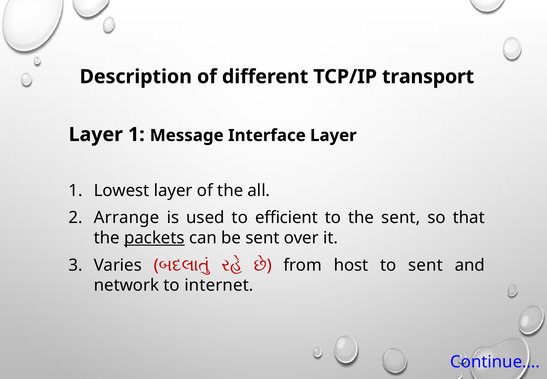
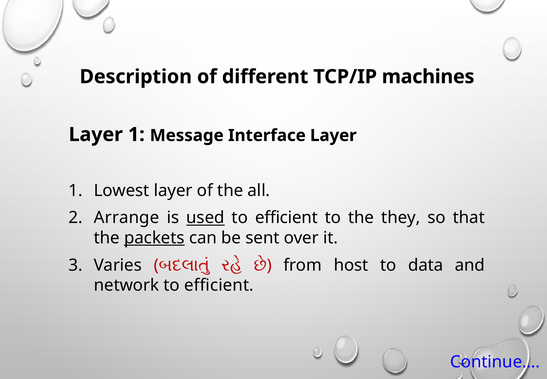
transport: transport -> machines
used underline: none -> present
the sent: sent -> they
to sent: sent -> data
network to internet: internet -> efficient
